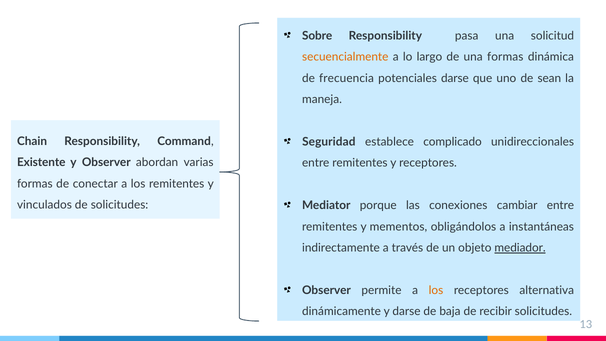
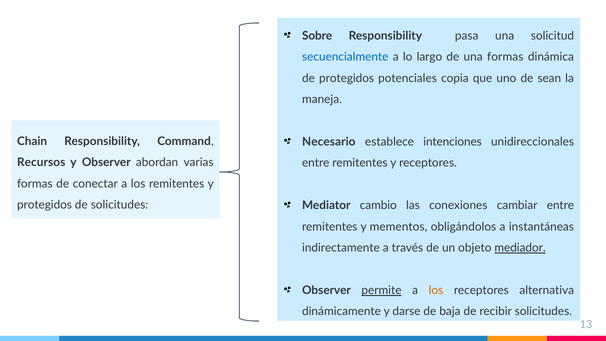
secuencialmente colour: orange -> blue
de frecuencia: frecuencia -> protegidos
potenciales darse: darse -> copia
Seguridad: Seguridad -> Necesario
complicado: complicado -> intenciones
Existente: Existente -> Recursos
vinculados at (44, 205): vinculados -> protegidos
porque: porque -> cambio
permite underline: none -> present
